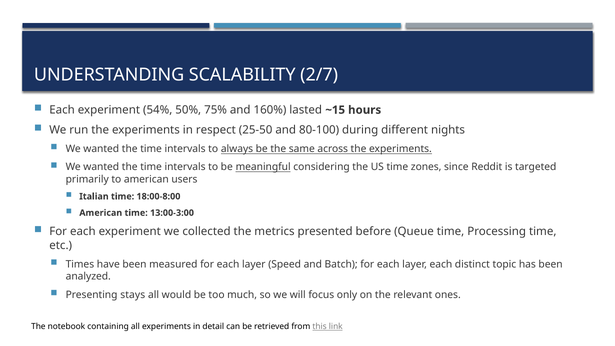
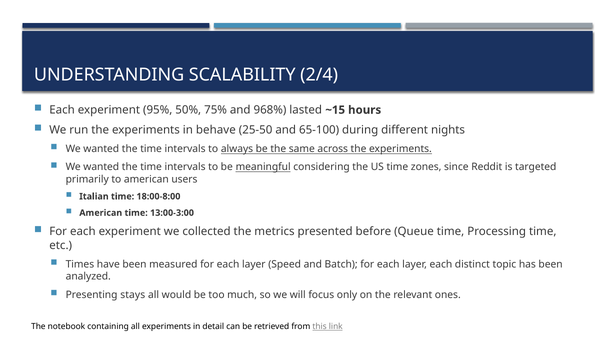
2/7: 2/7 -> 2/4
54%: 54% -> 95%
160%: 160% -> 968%
respect: respect -> behave
80-100: 80-100 -> 65-100
